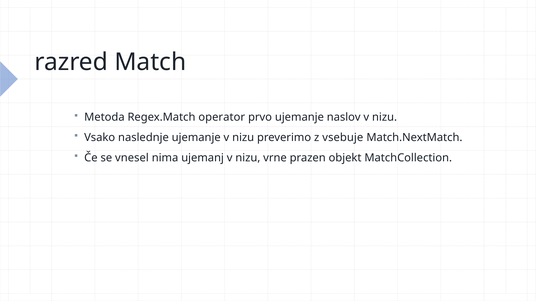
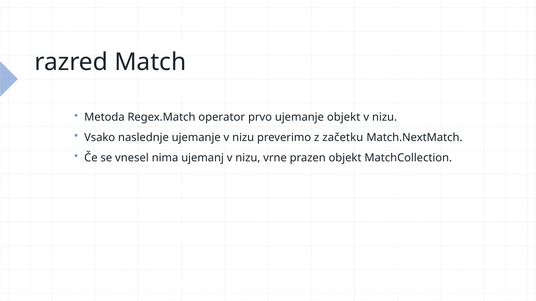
ujemanje naslov: naslov -> objekt
vsebuje: vsebuje -> začetku
